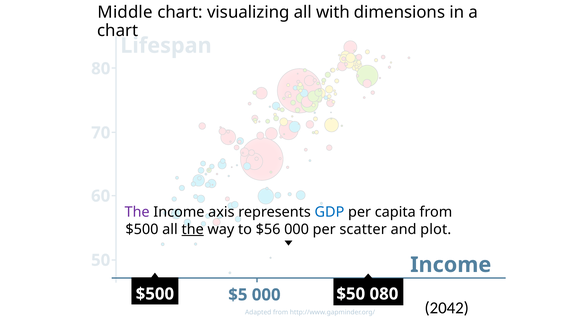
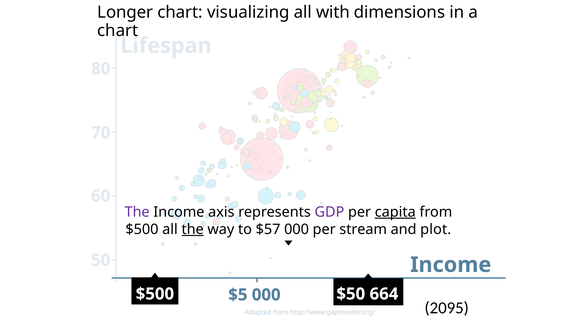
Middle: Middle -> Longer
GDP colour: blue -> purple
capita underline: none -> present
$56: $56 -> $57
scatter: scatter -> stream
080: 080 -> 664
2042: 2042 -> 2095
